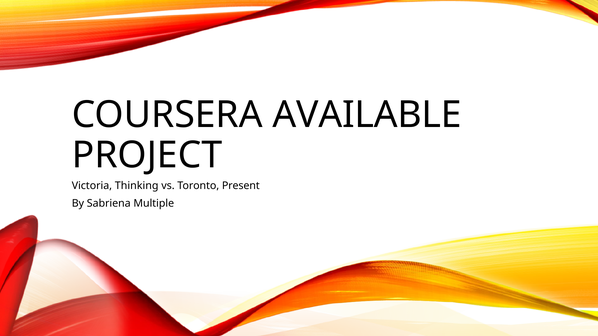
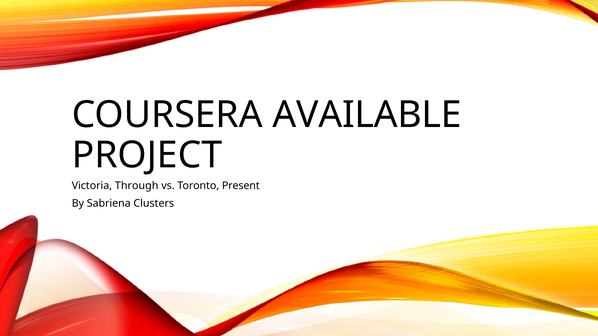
Thinking: Thinking -> Through
Multiple: Multiple -> Clusters
